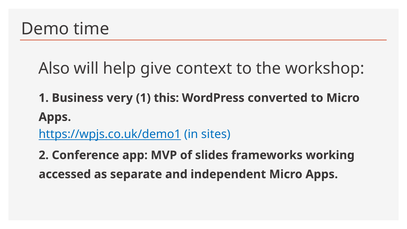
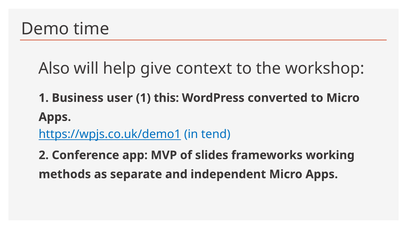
very: very -> user
sites: sites -> tend
accessed: accessed -> methods
